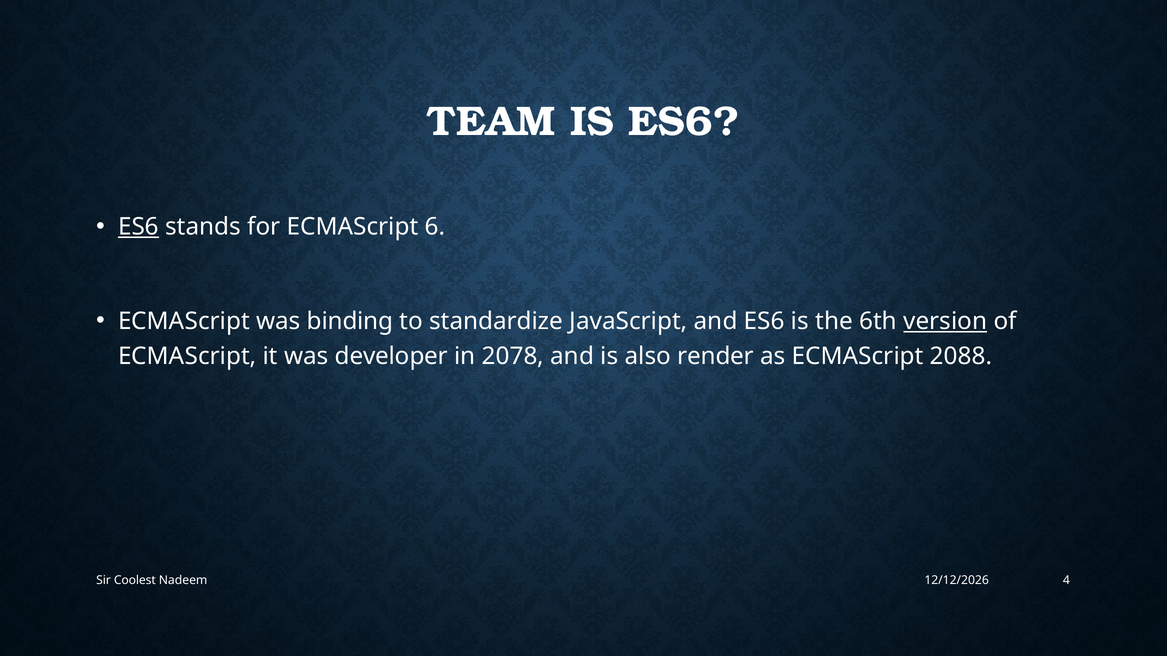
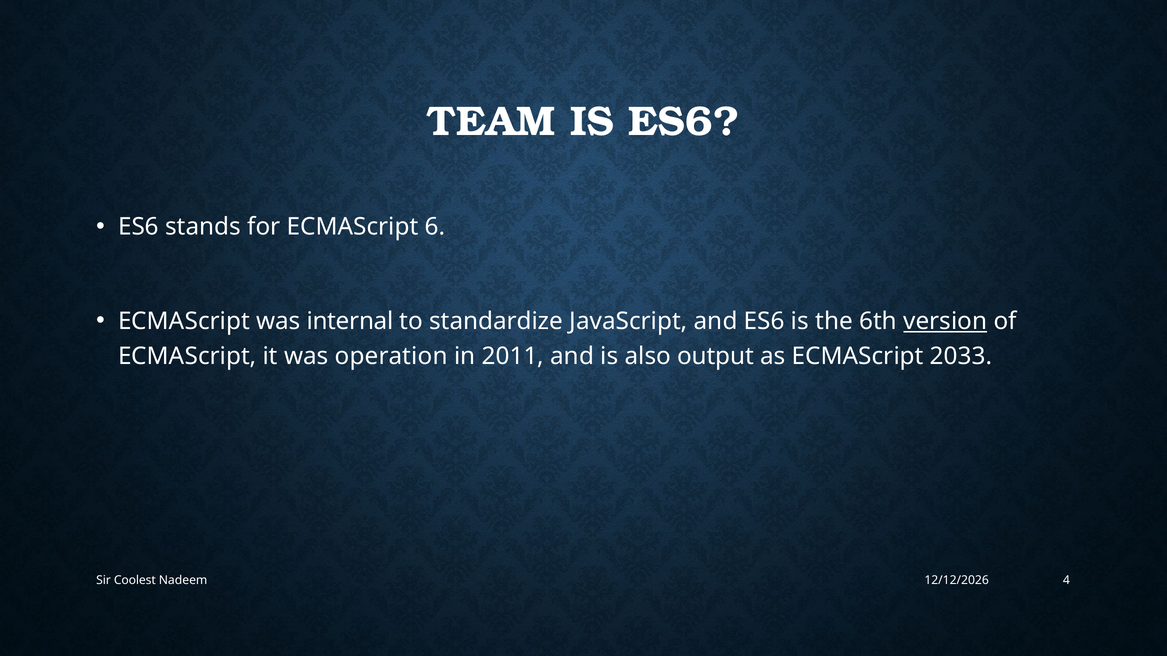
ES6 at (138, 227) underline: present -> none
binding: binding -> internal
developer: developer -> operation
2078: 2078 -> 2011
render: render -> output
2088: 2088 -> 2033
